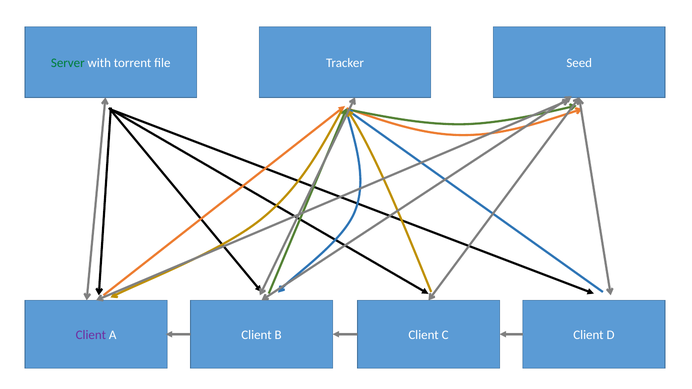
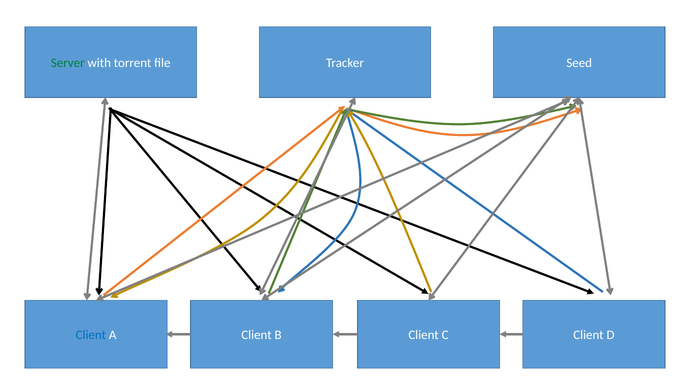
Client at (91, 335) colour: purple -> blue
